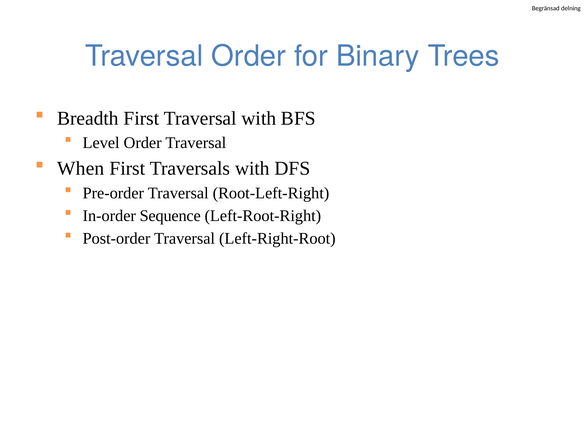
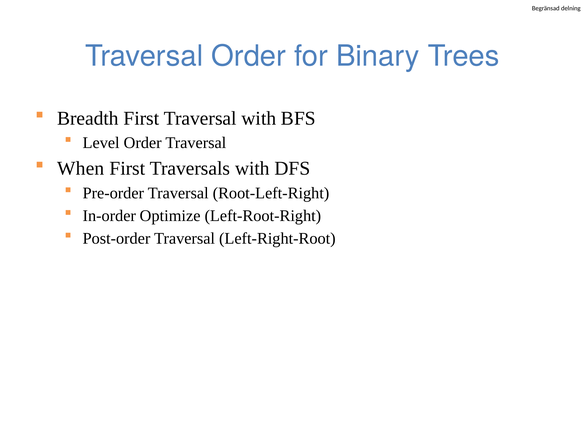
Sequence: Sequence -> Optimize
